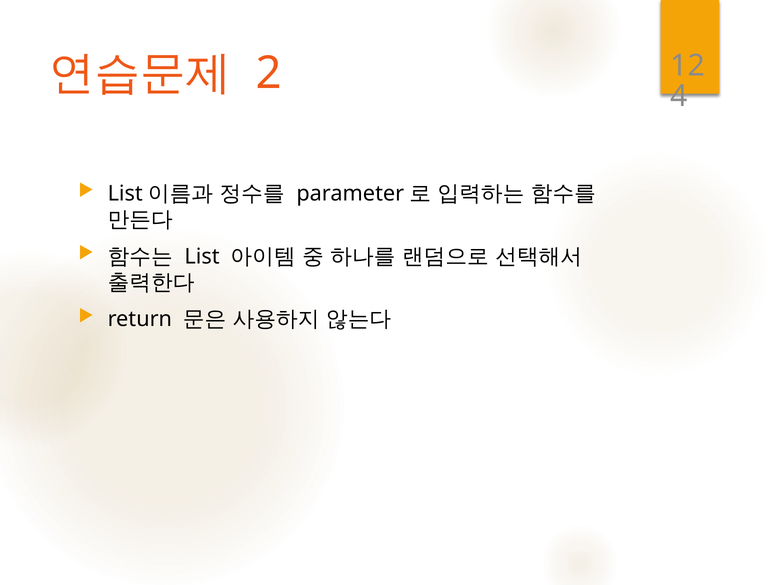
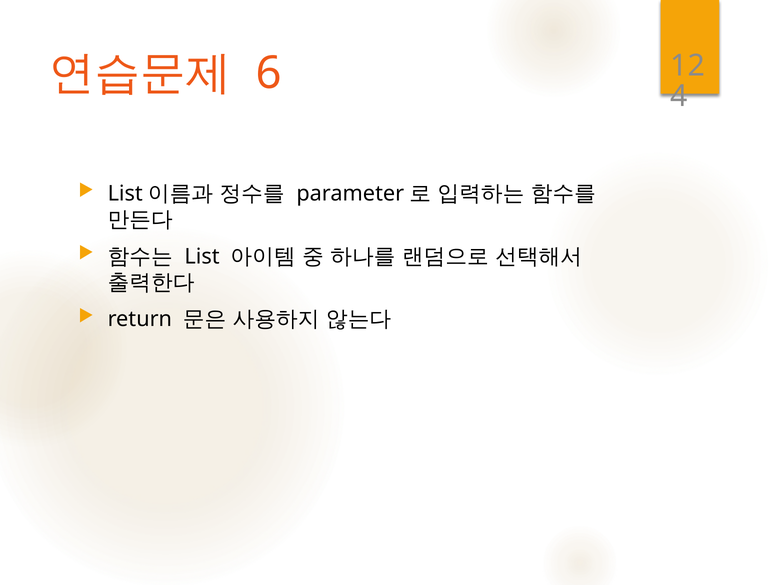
2: 2 -> 6
